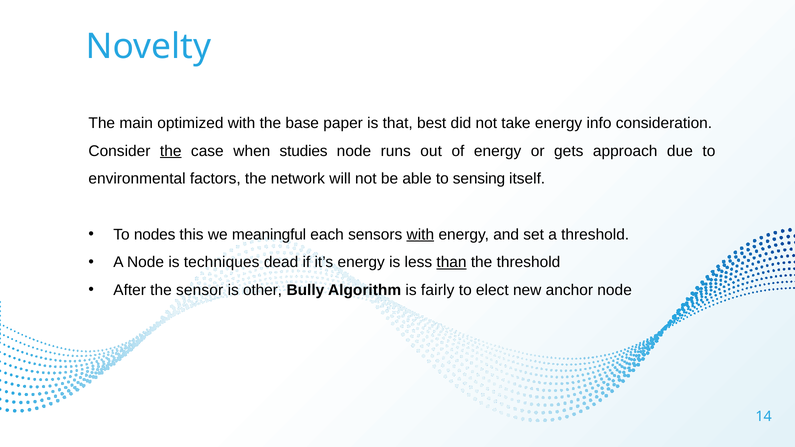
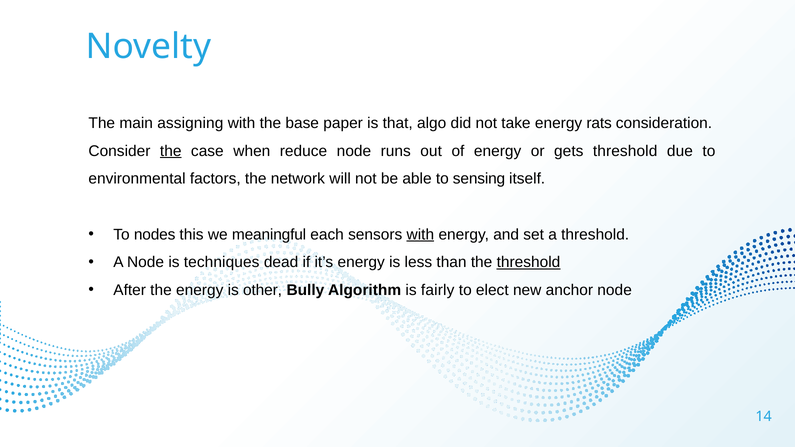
optimized: optimized -> assigning
best: best -> algo
info: info -> rats
studies: studies -> reduce
gets approach: approach -> threshold
than underline: present -> none
threshold at (528, 262) underline: none -> present
the sensor: sensor -> energy
